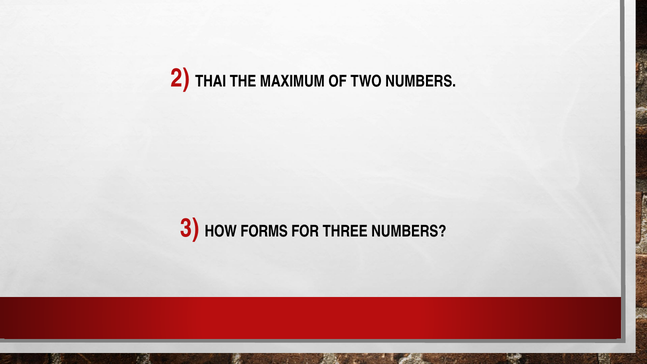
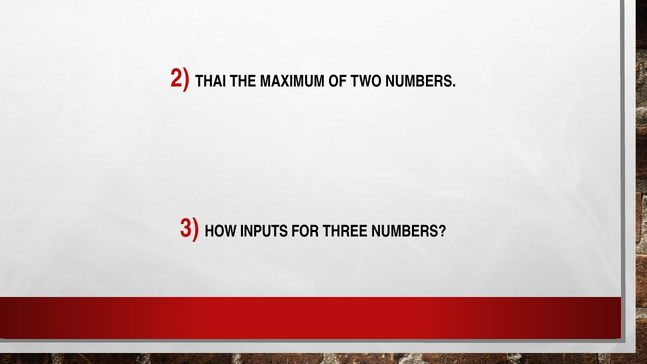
FORMS: FORMS -> INPUTS
